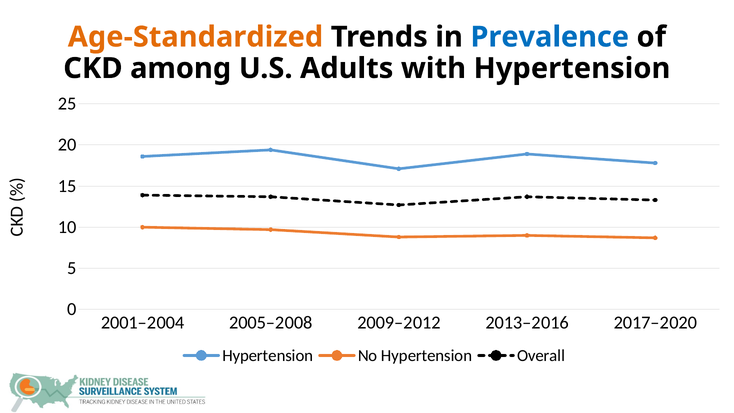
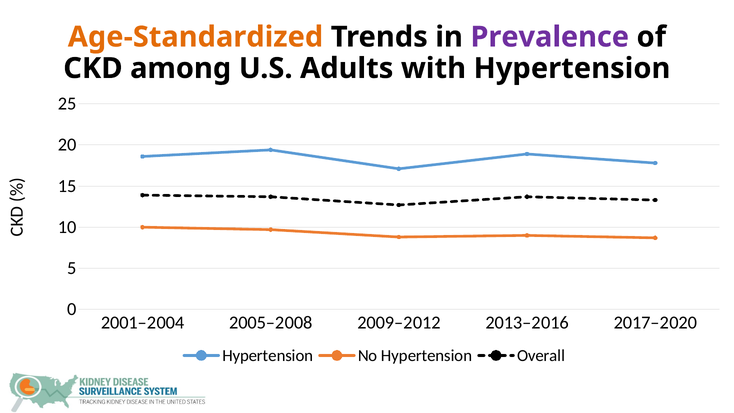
Prevalence colour: blue -> purple
